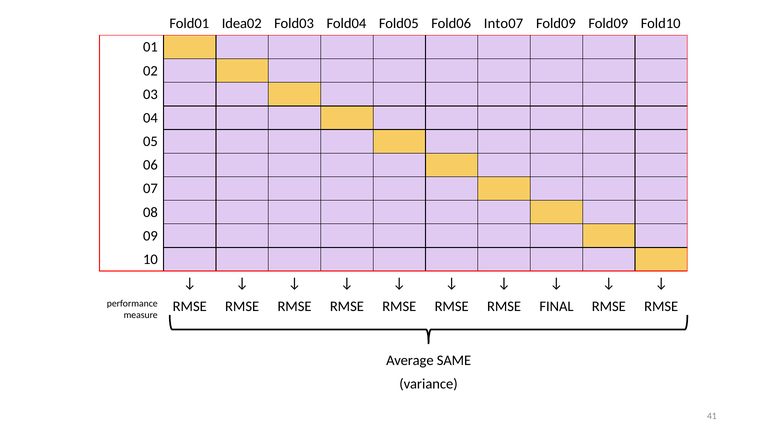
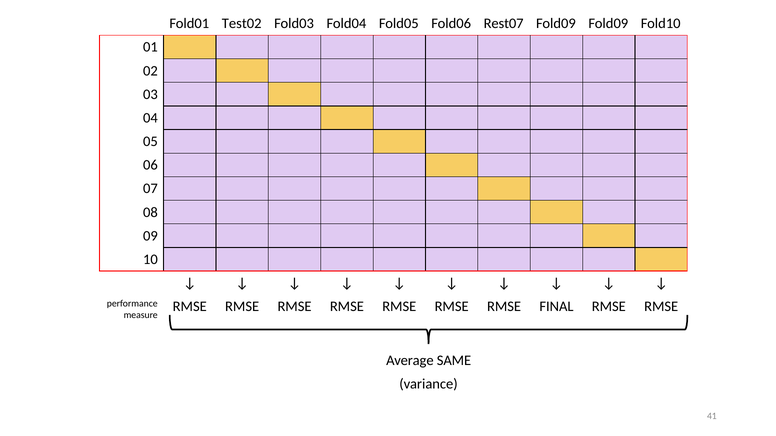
Idea02: Idea02 -> Test02
Into07: Into07 -> Rest07
